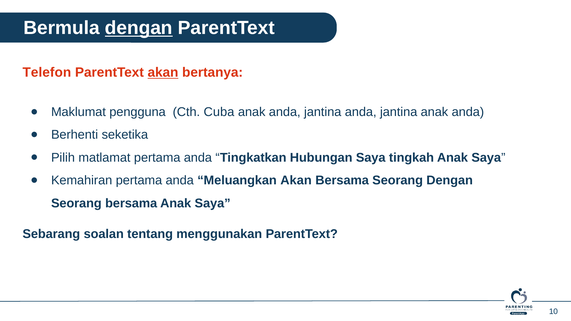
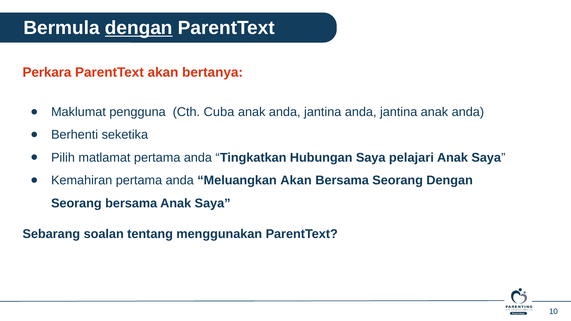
Telefon: Telefon -> Perkara
akan at (163, 73) underline: present -> none
tingkah: tingkah -> pelajari
